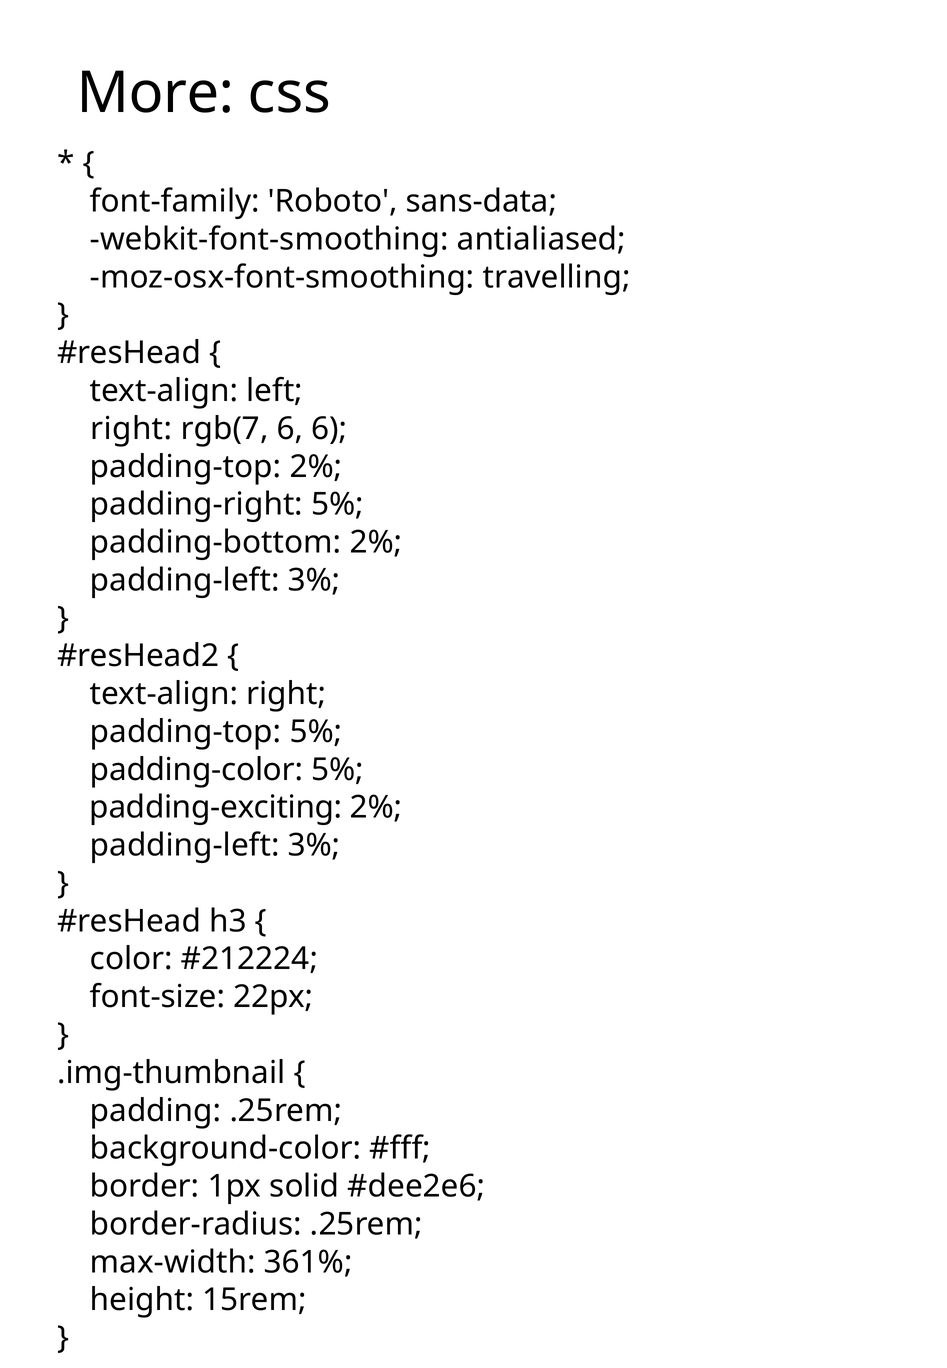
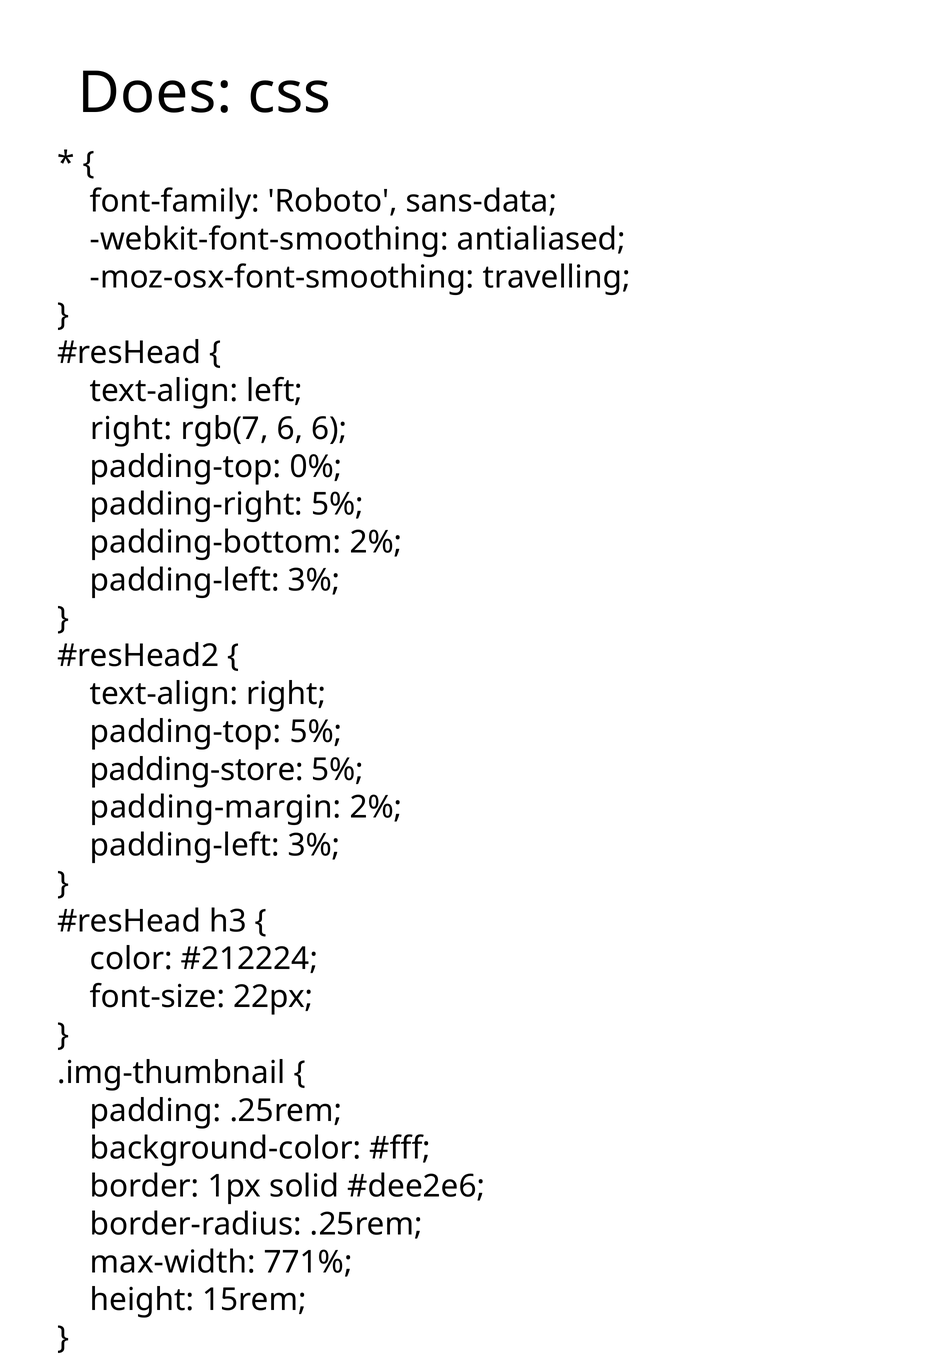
More: More -> Does
padding-top 2%: 2% -> 0%
padding-color: padding-color -> padding-store
padding-exciting: padding-exciting -> padding-margin
361%: 361% -> 771%
